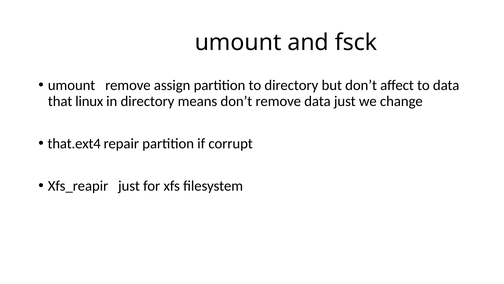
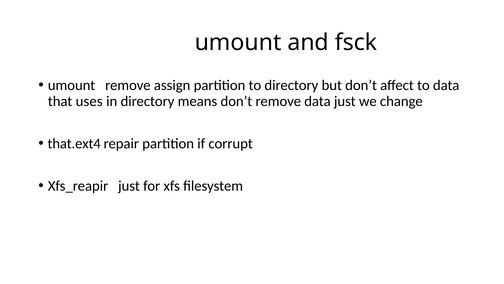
linux: linux -> uses
